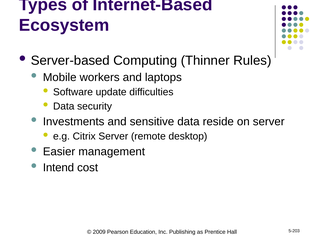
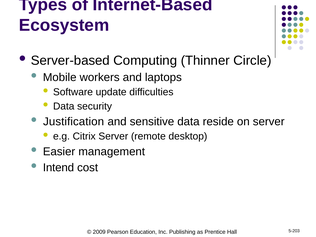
Rules: Rules -> Circle
Investments: Investments -> Justification
